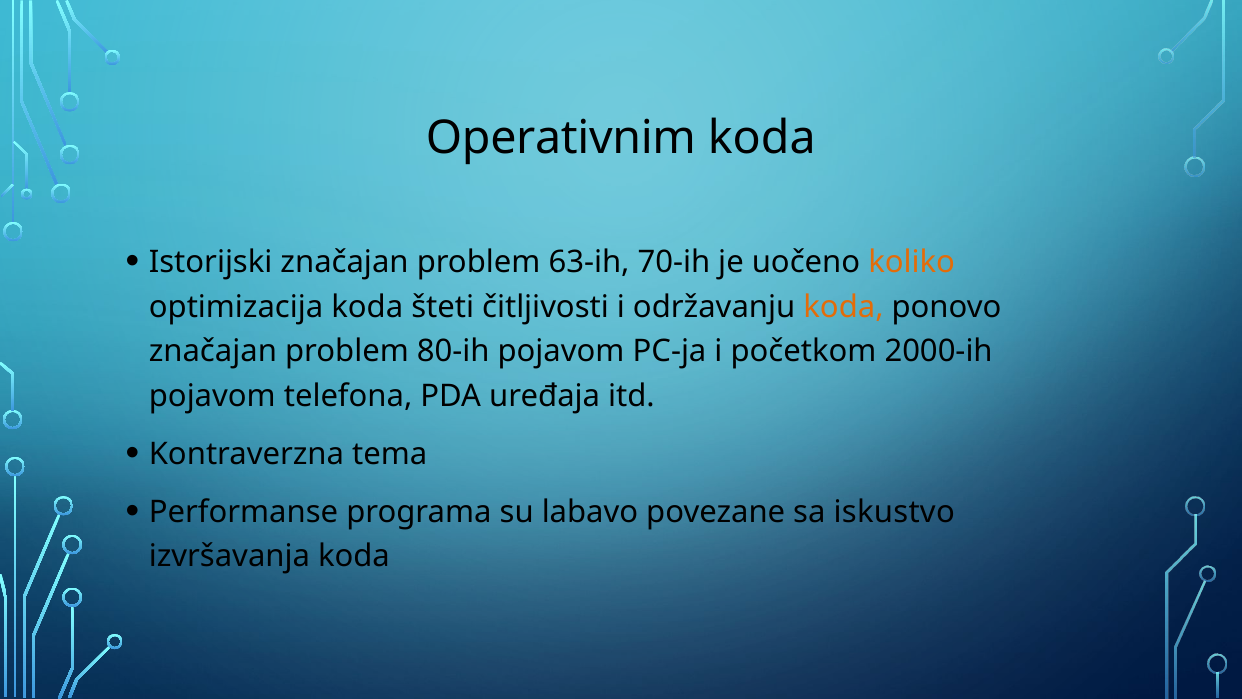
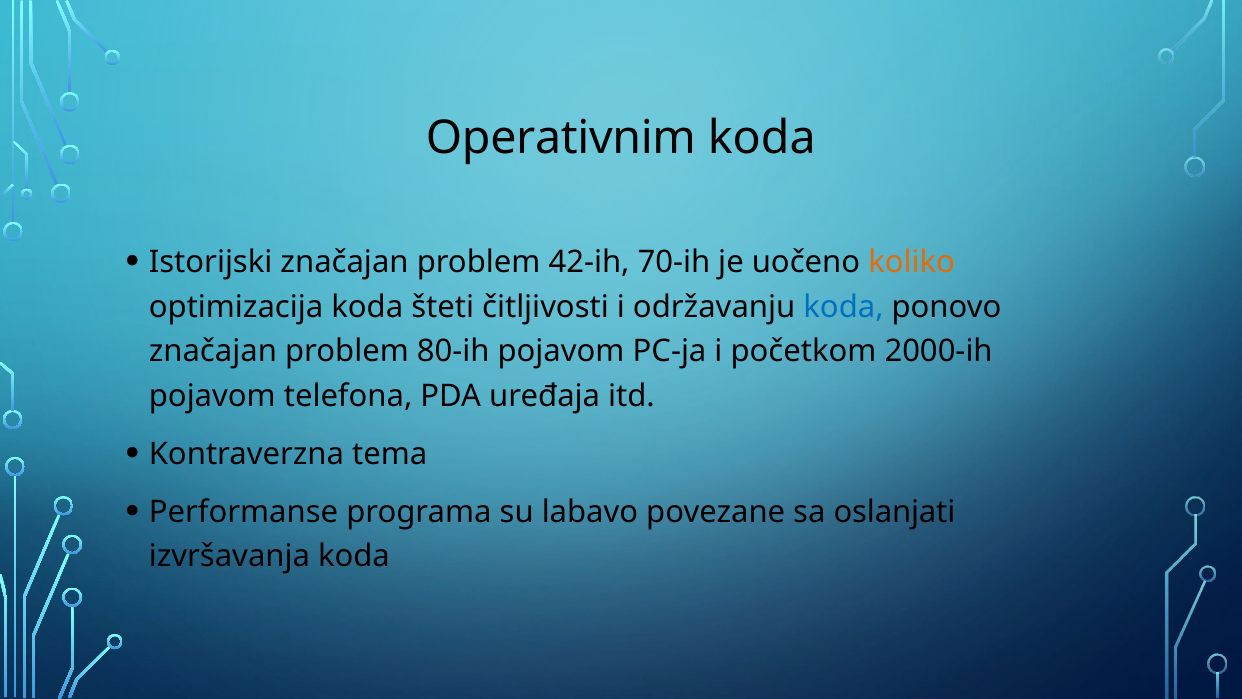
63-ih: 63-ih -> 42-ih
koda at (843, 307) colour: orange -> blue
iskustvo: iskustvo -> oslanjati
